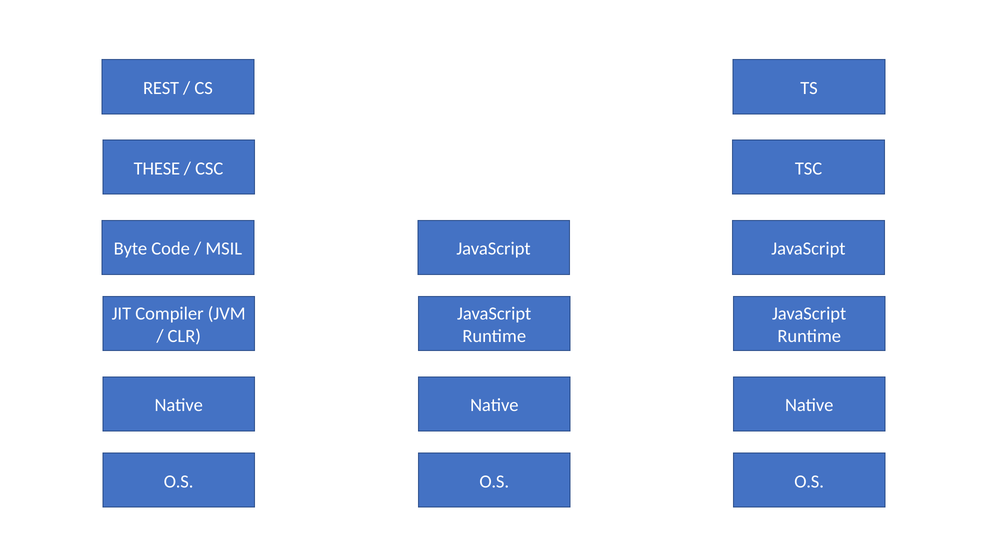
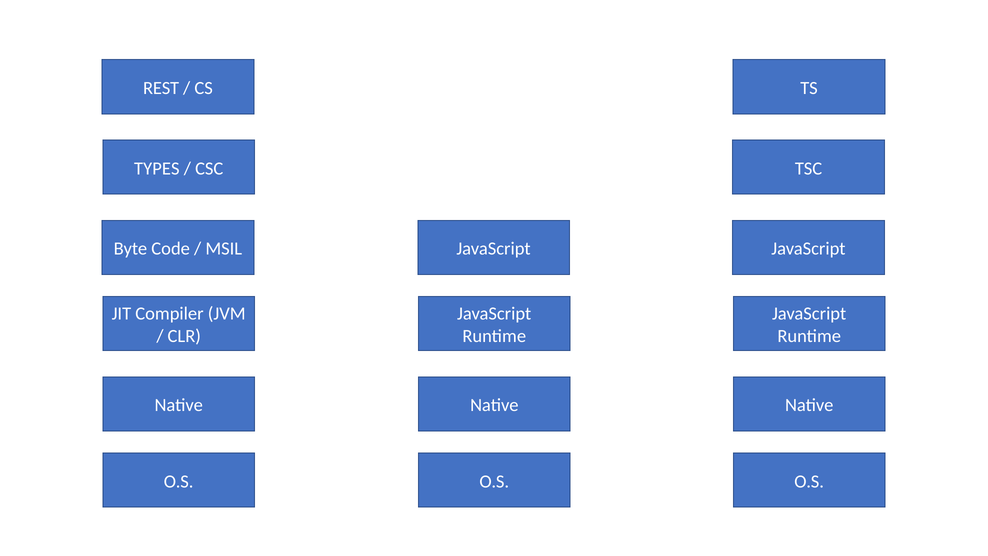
THESE: THESE -> TYPES
